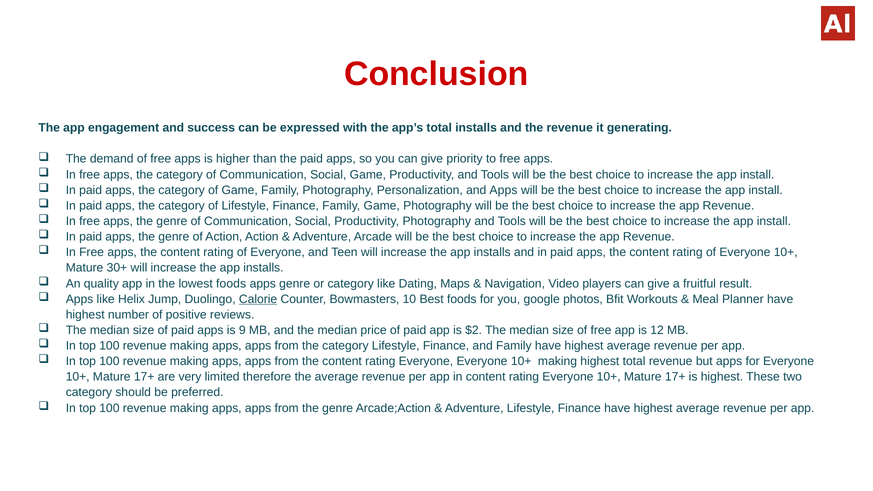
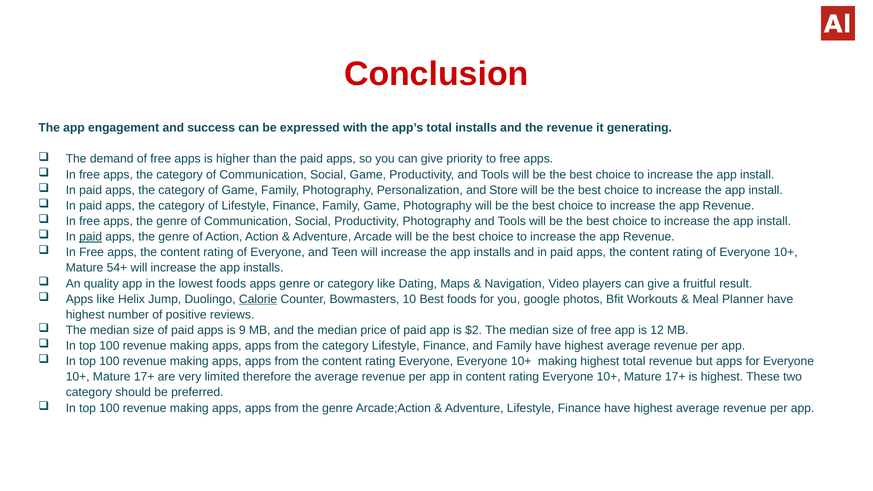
and Apps: Apps -> Store
paid at (91, 237) underline: none -> present
30+: 30+ -> 54+
